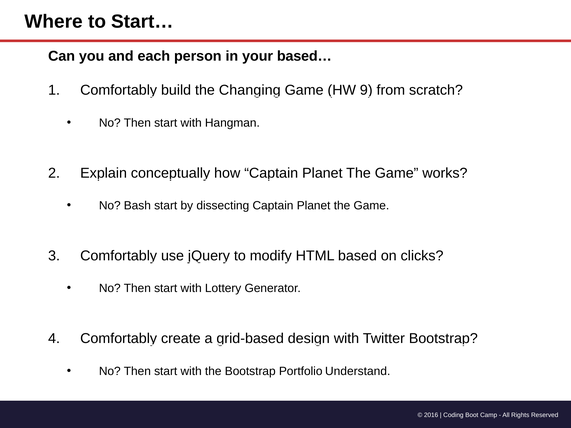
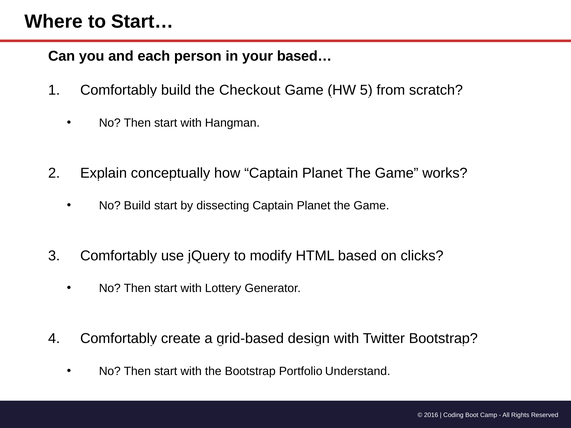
Changing: Changing -> Checkout
9: 9 -> 5
No Bash: Bash -> Build
